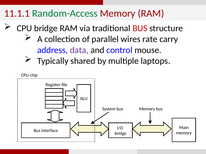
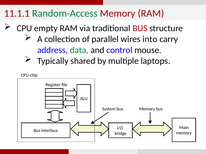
CPU bridge: bridge -> empty
rate: rate -> into
data colour: purple -> green
